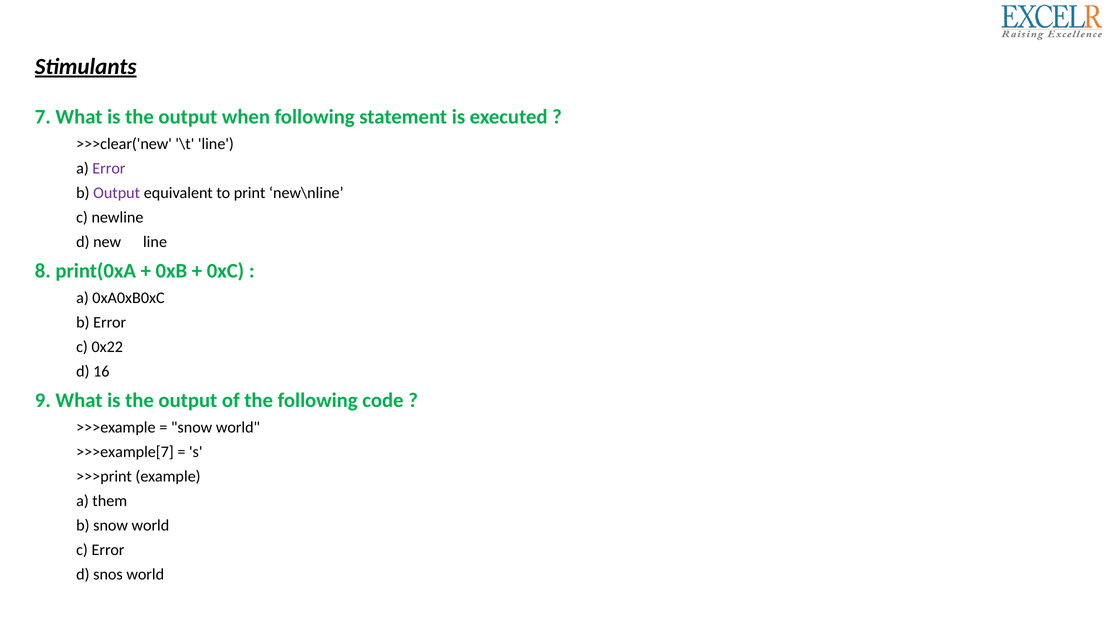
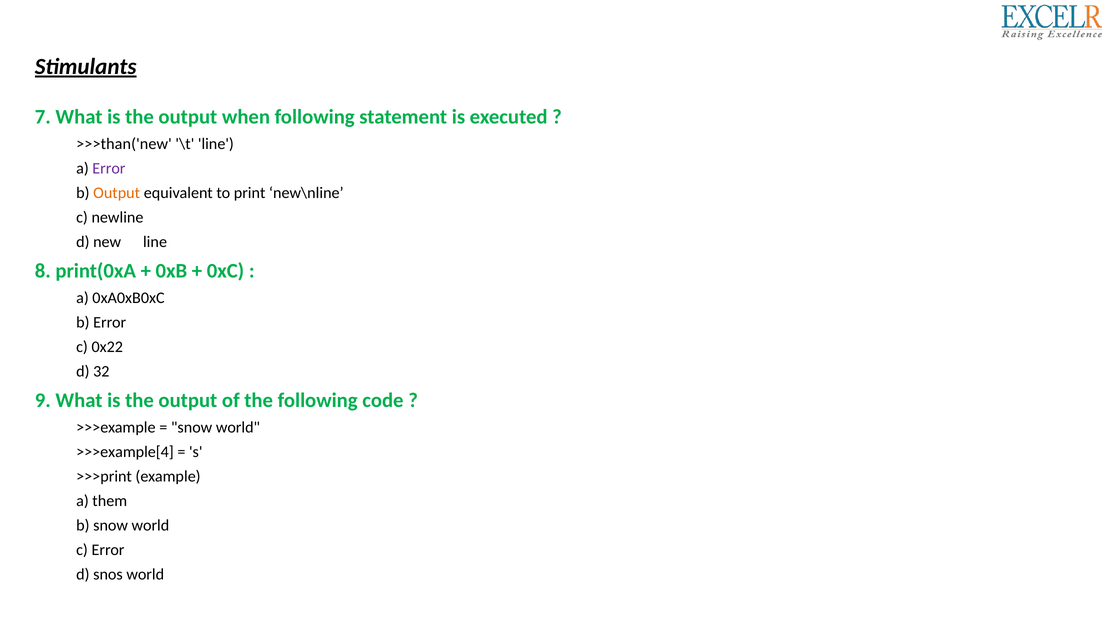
>>>clear('new: >>>clear('new -> >>>than('new
Output at (117, 193) colour: purple -> orange
16: 16 -> 32
>>>example[7: >>>example[7 -> >>>example[4
